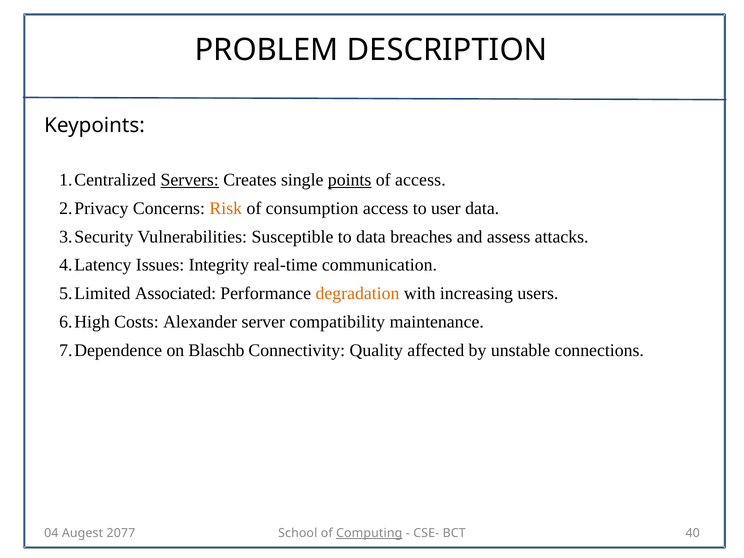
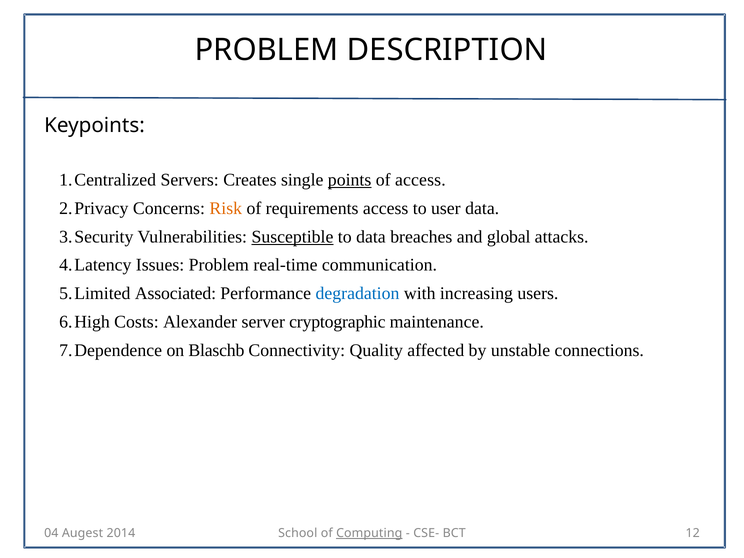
Servers underline: present -> none
consumption: consumption -> requirements
Susceptible underline: none -> present
assess: assess -> global
Issues Integrity: Integrity -> Problem
degradation colour: orange -> blue
compatibility: compatibility -> cryptographic
2077: 2077 -> 2014
40: 40 -> 12
